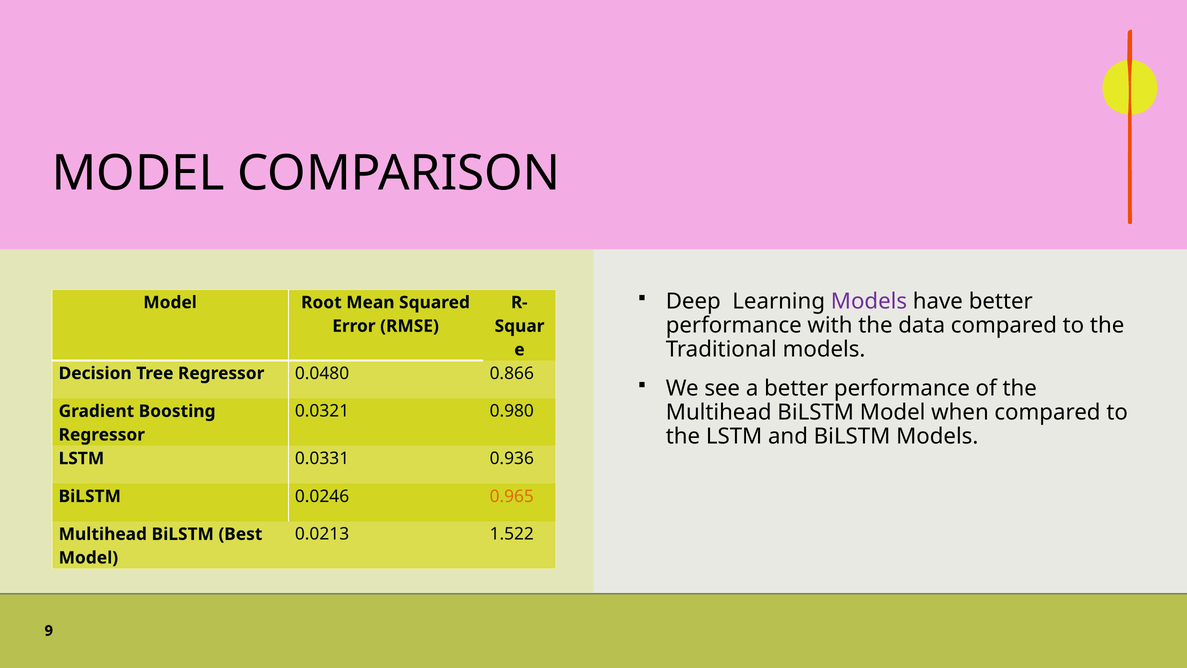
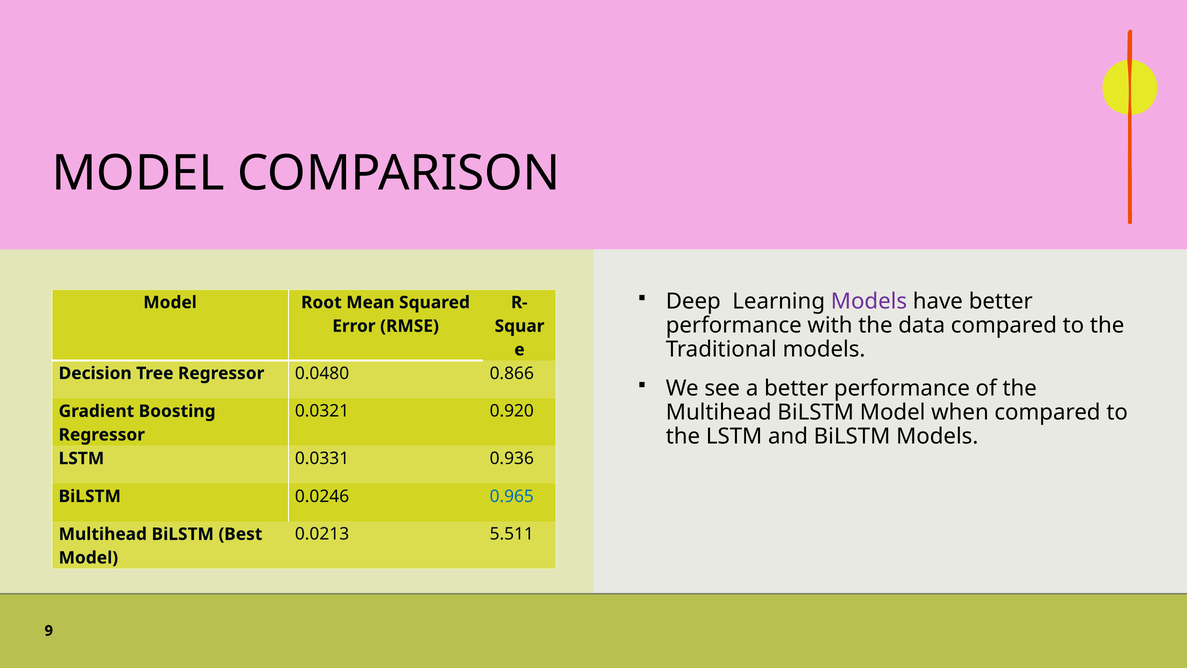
0.980: 0.980 -> 0.920
0.965 colour: orange -> blue
1.522: 1.522 -> 5.511
